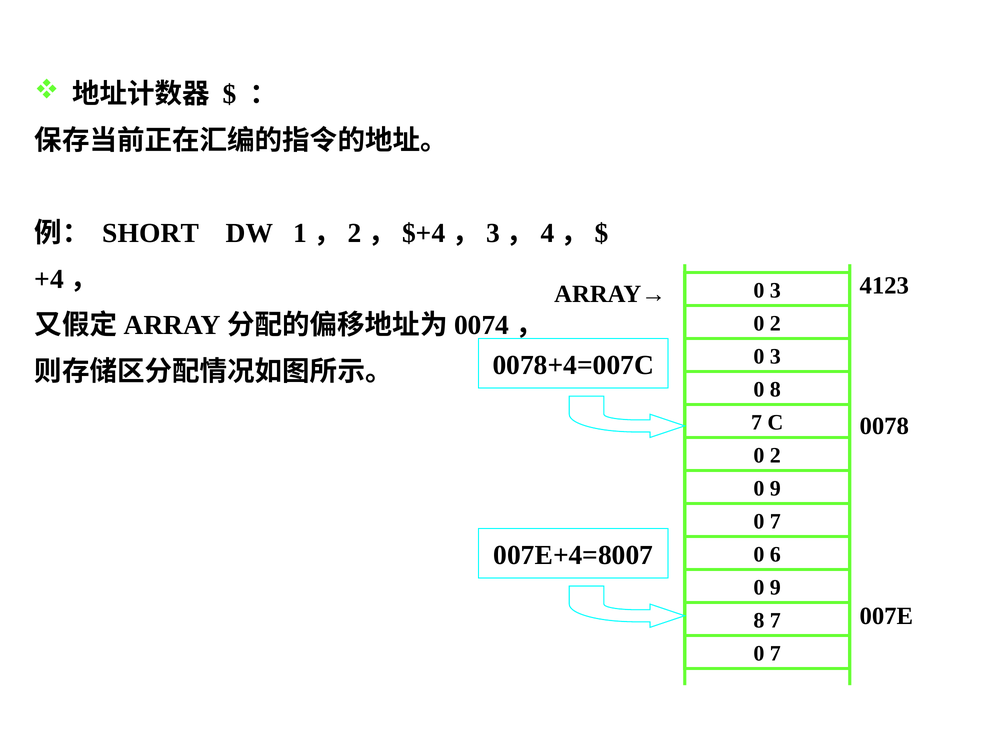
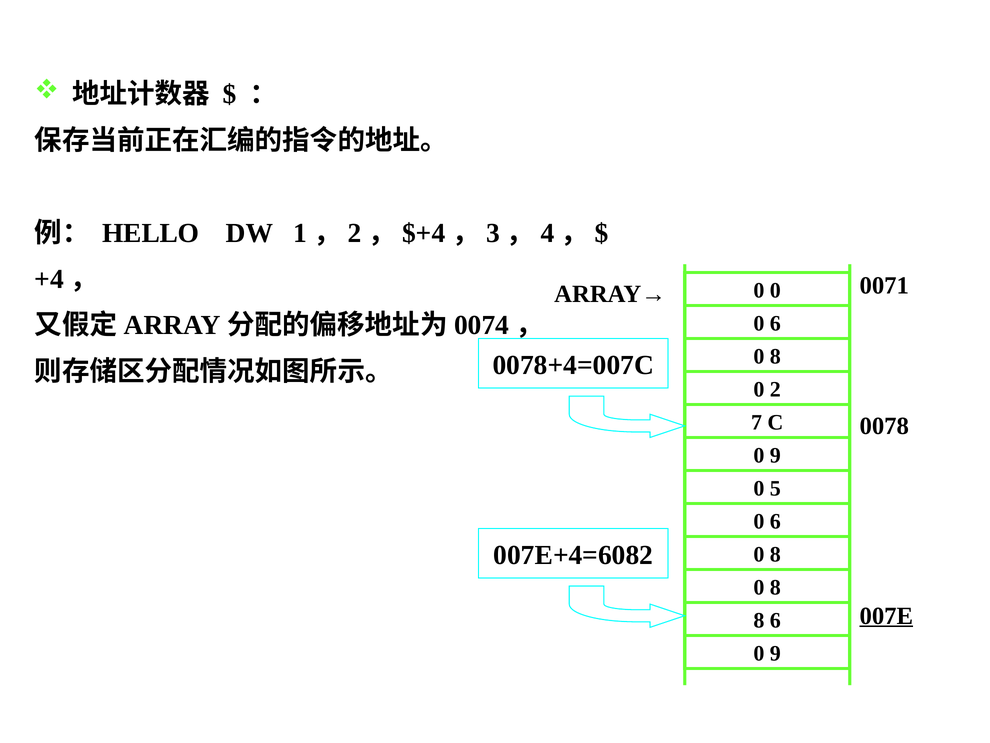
SHORT: SHORT -> HELLO
3 at (775, 290): 3 -> 0
4123: 4123 -> 0071
2 at (775, 323): 2 -> 6
3 at (775, 356): 3 -> 8
0 8: 8 -> 2
2 at (775, 455): 2 -> 9
9 at (775, 488): 9 -> 5
7 at (775, 521): 7 -> 6
007E+4=8007: 007E+4=8007 -> 007E+4=6082
6 at (775, 554): 6 -> 8
9 at (775, 587): 9 -> 8
007E underline: none -> present
7 at (775, 620): 7 -> 6
7 at (775, 653): 7 -> 9
